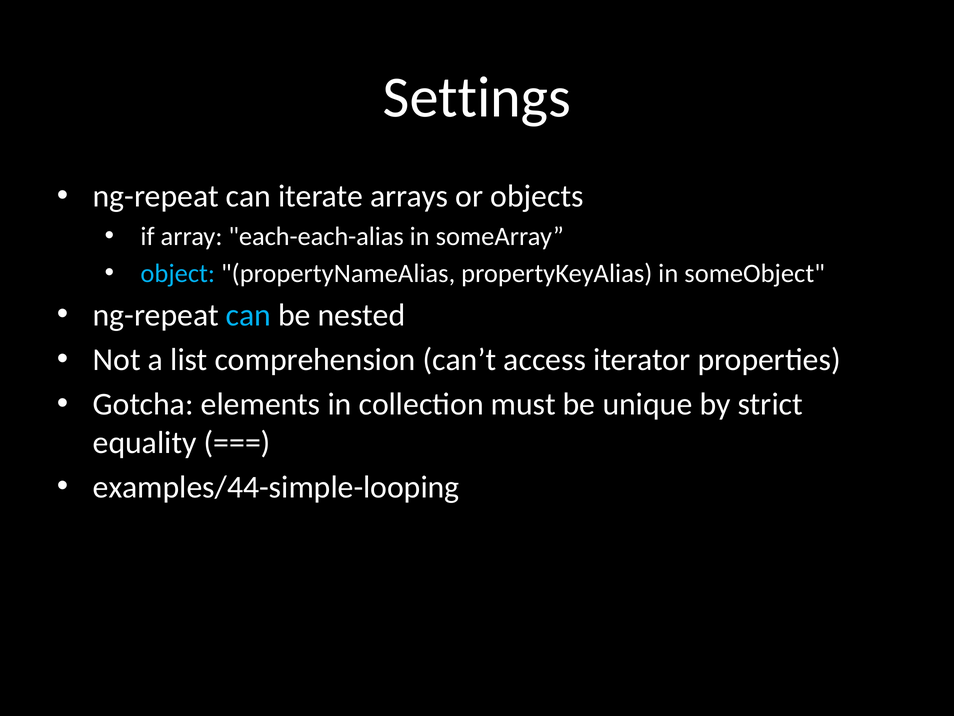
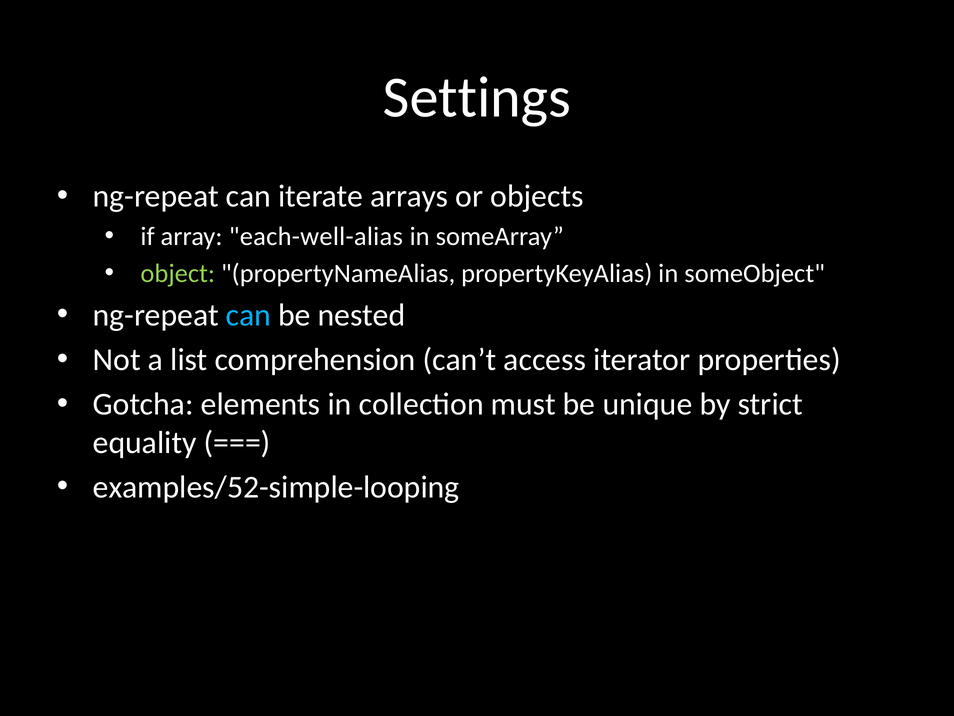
each-each-alias: each-each-alias -> each-well-alias
object colour: light blue -> light green
examples/44-simple-looping: examples/44-simple-looping -> examples/52-simple-looping
